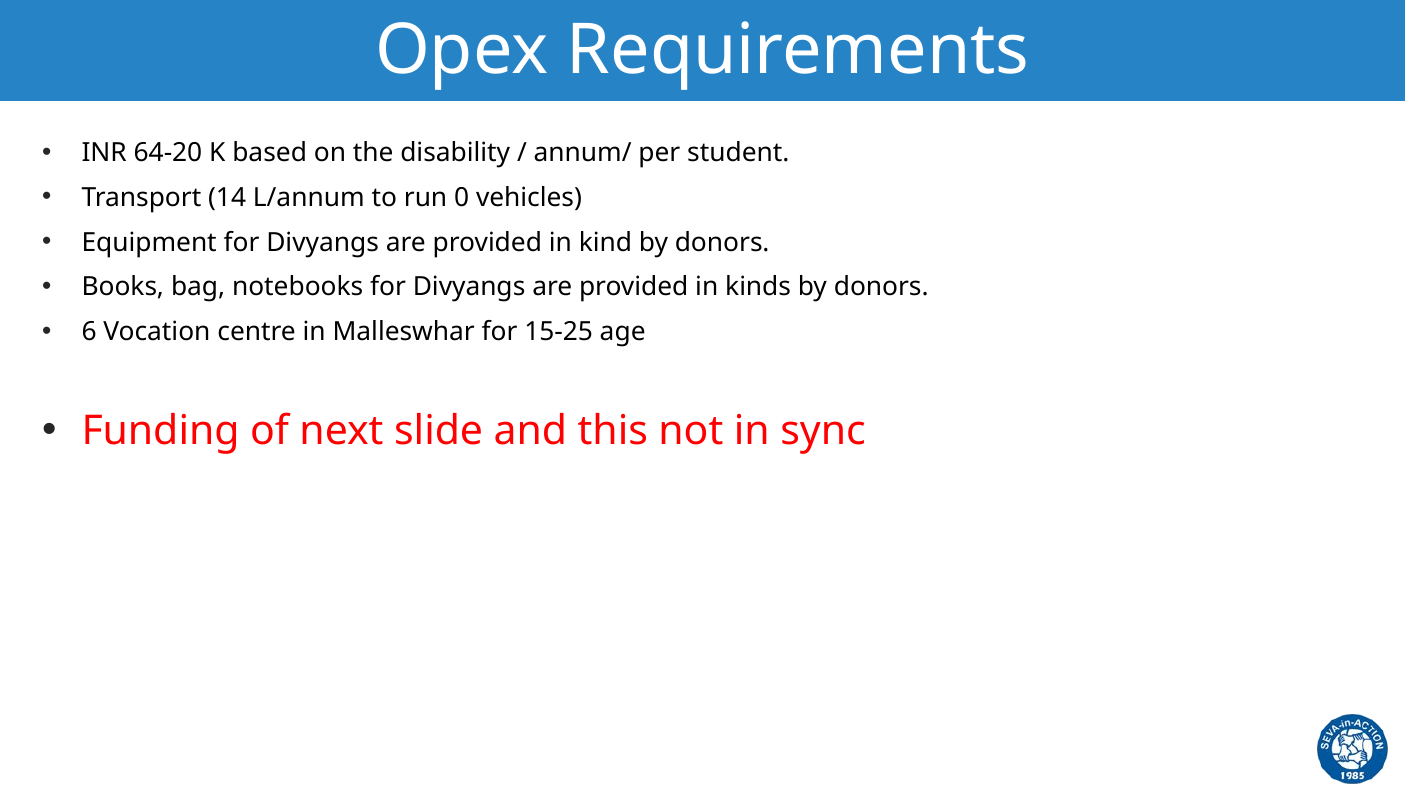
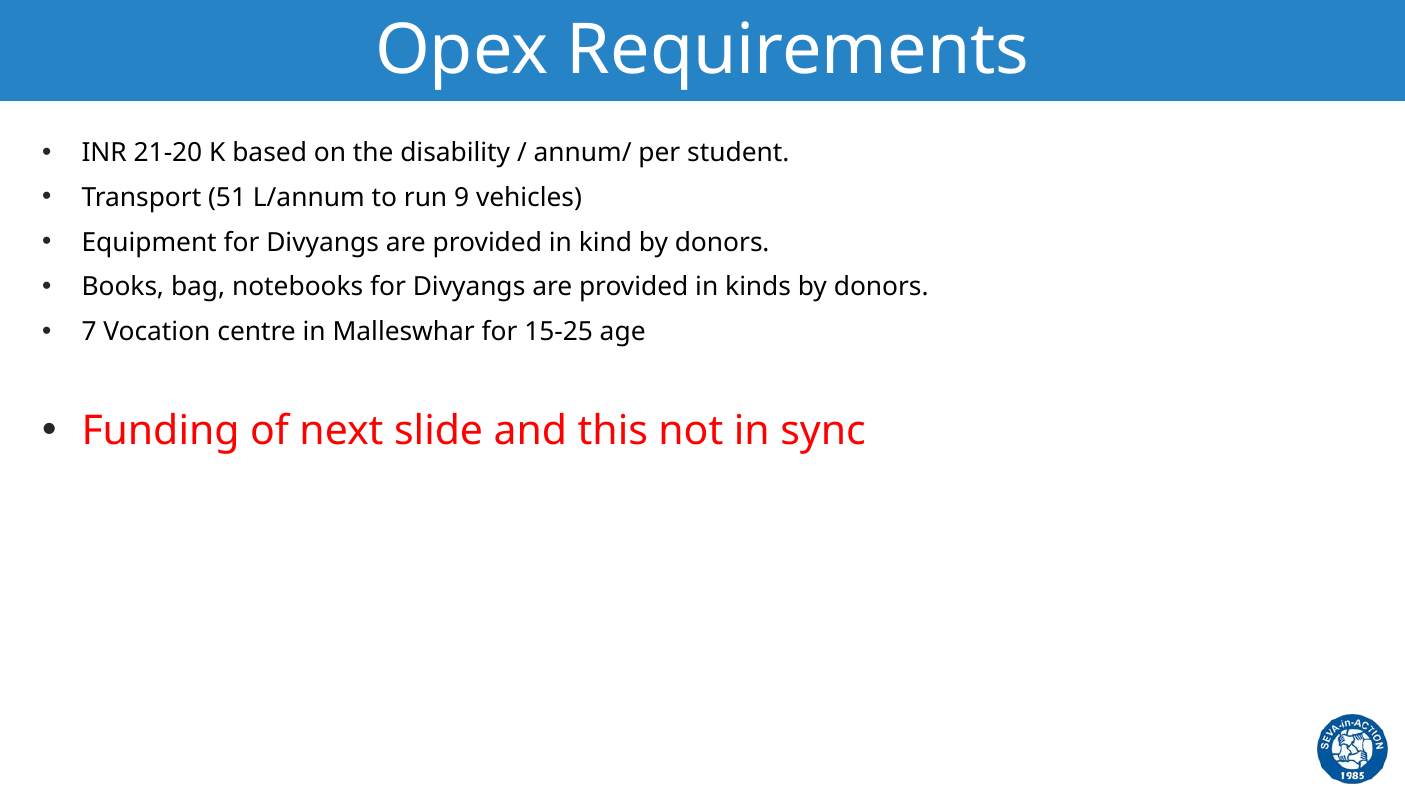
64-20: 64-20 -> 21-20
14: 14 -> 51
0: 0 -> 9
6: 6 -> 7
